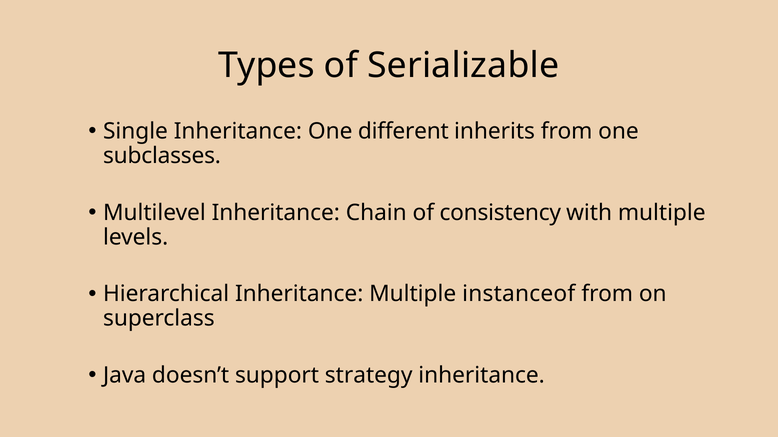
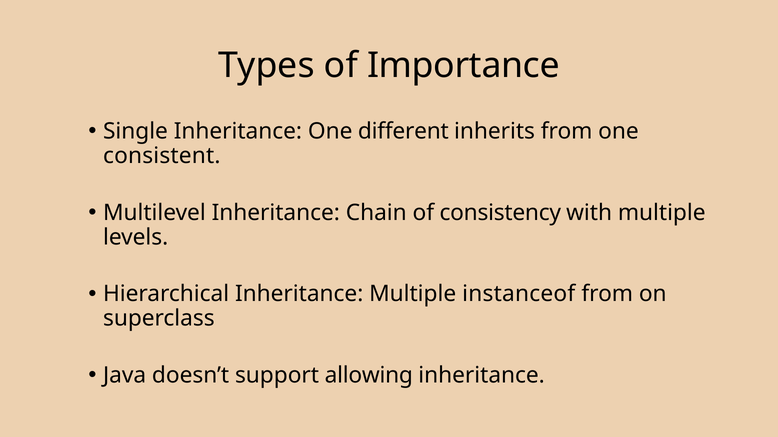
Serializable: Serializable -> Importance
subclasses: subclasses -> consistent
strategy: strategy -> allowing
